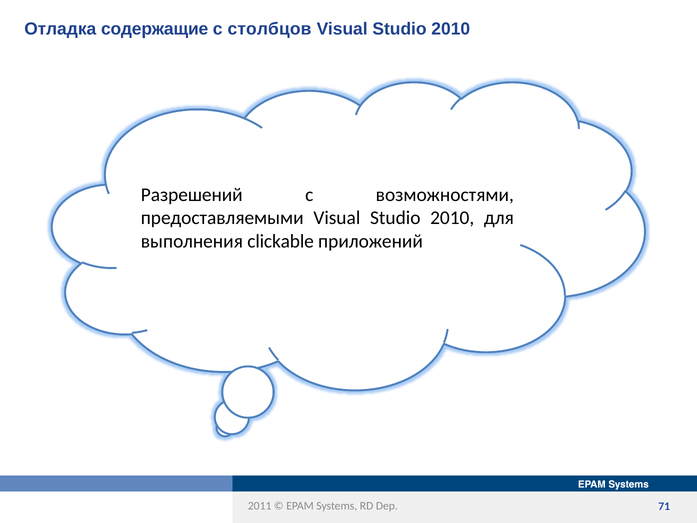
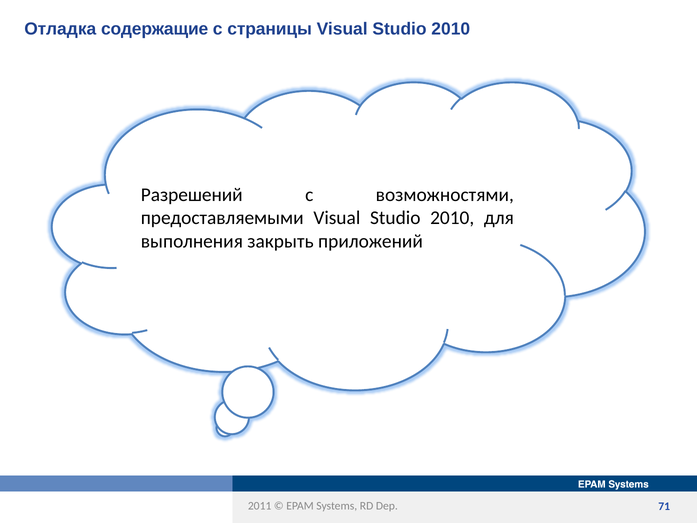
столбцов: столбцов -> страницы
clickable: clickable -> закрыть
